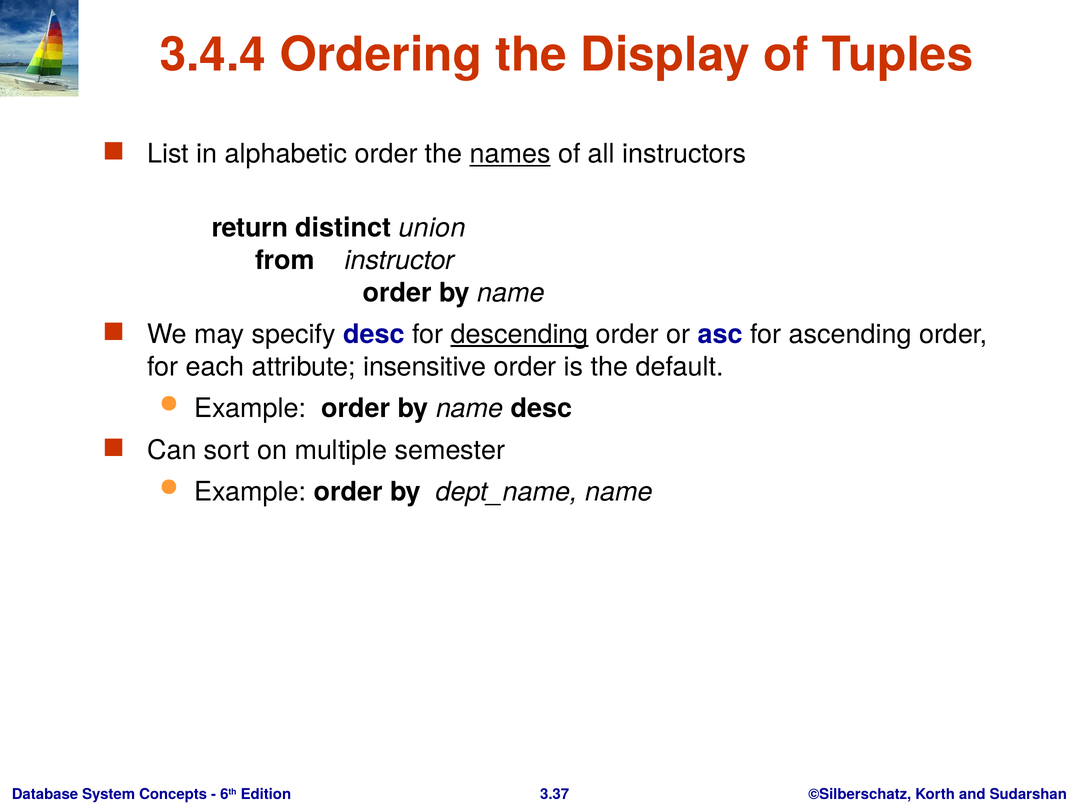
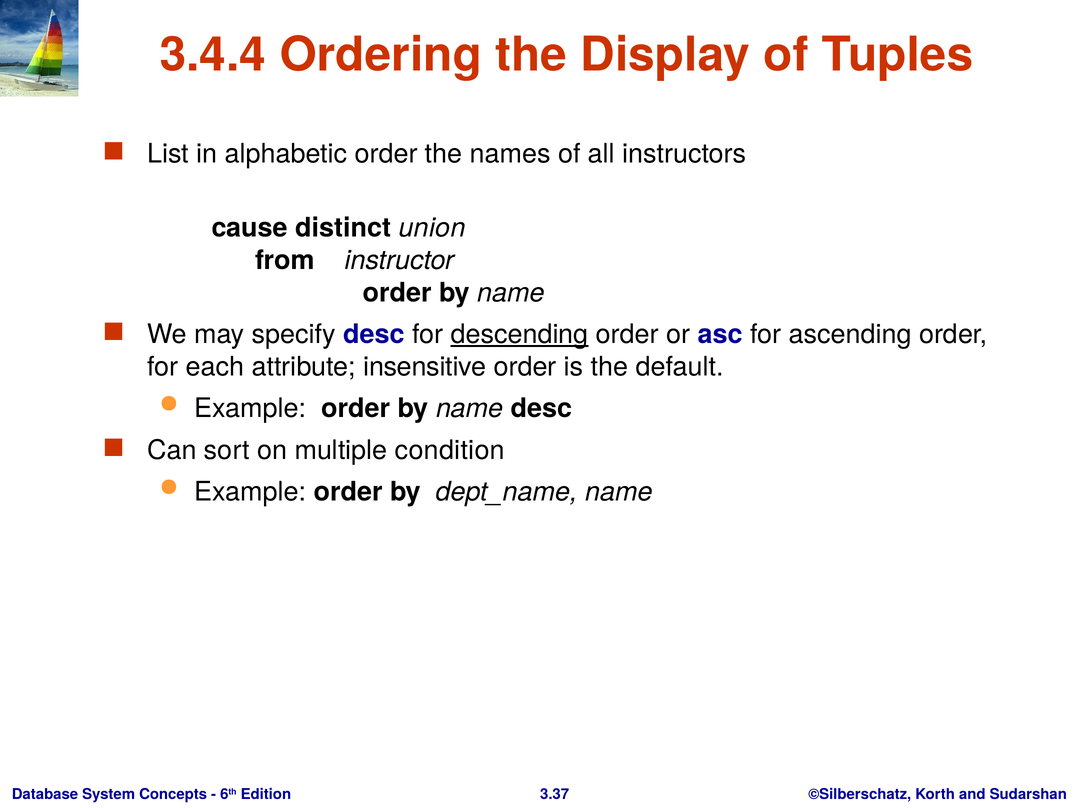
names underline: present -> none
return: return -> cause
semester: semester -> condition
